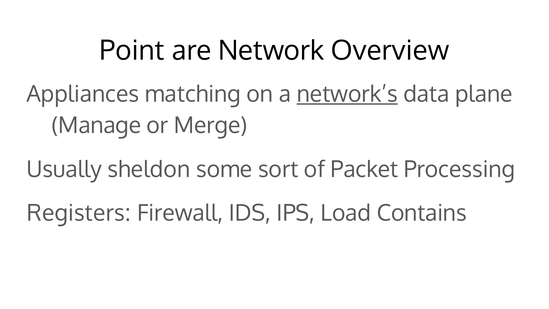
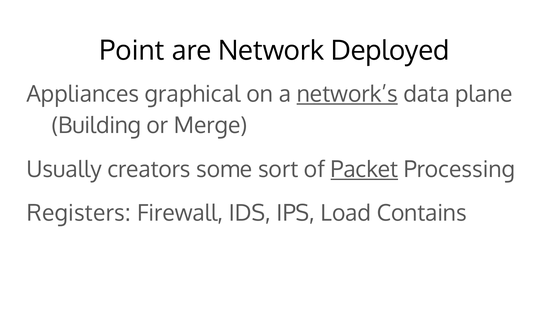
Overview: Overview -> Deployed
matching: matching -> graphical
Manage: Manage -> Building
sheldon: sheldon -> creators
Packet underline: none -> present
